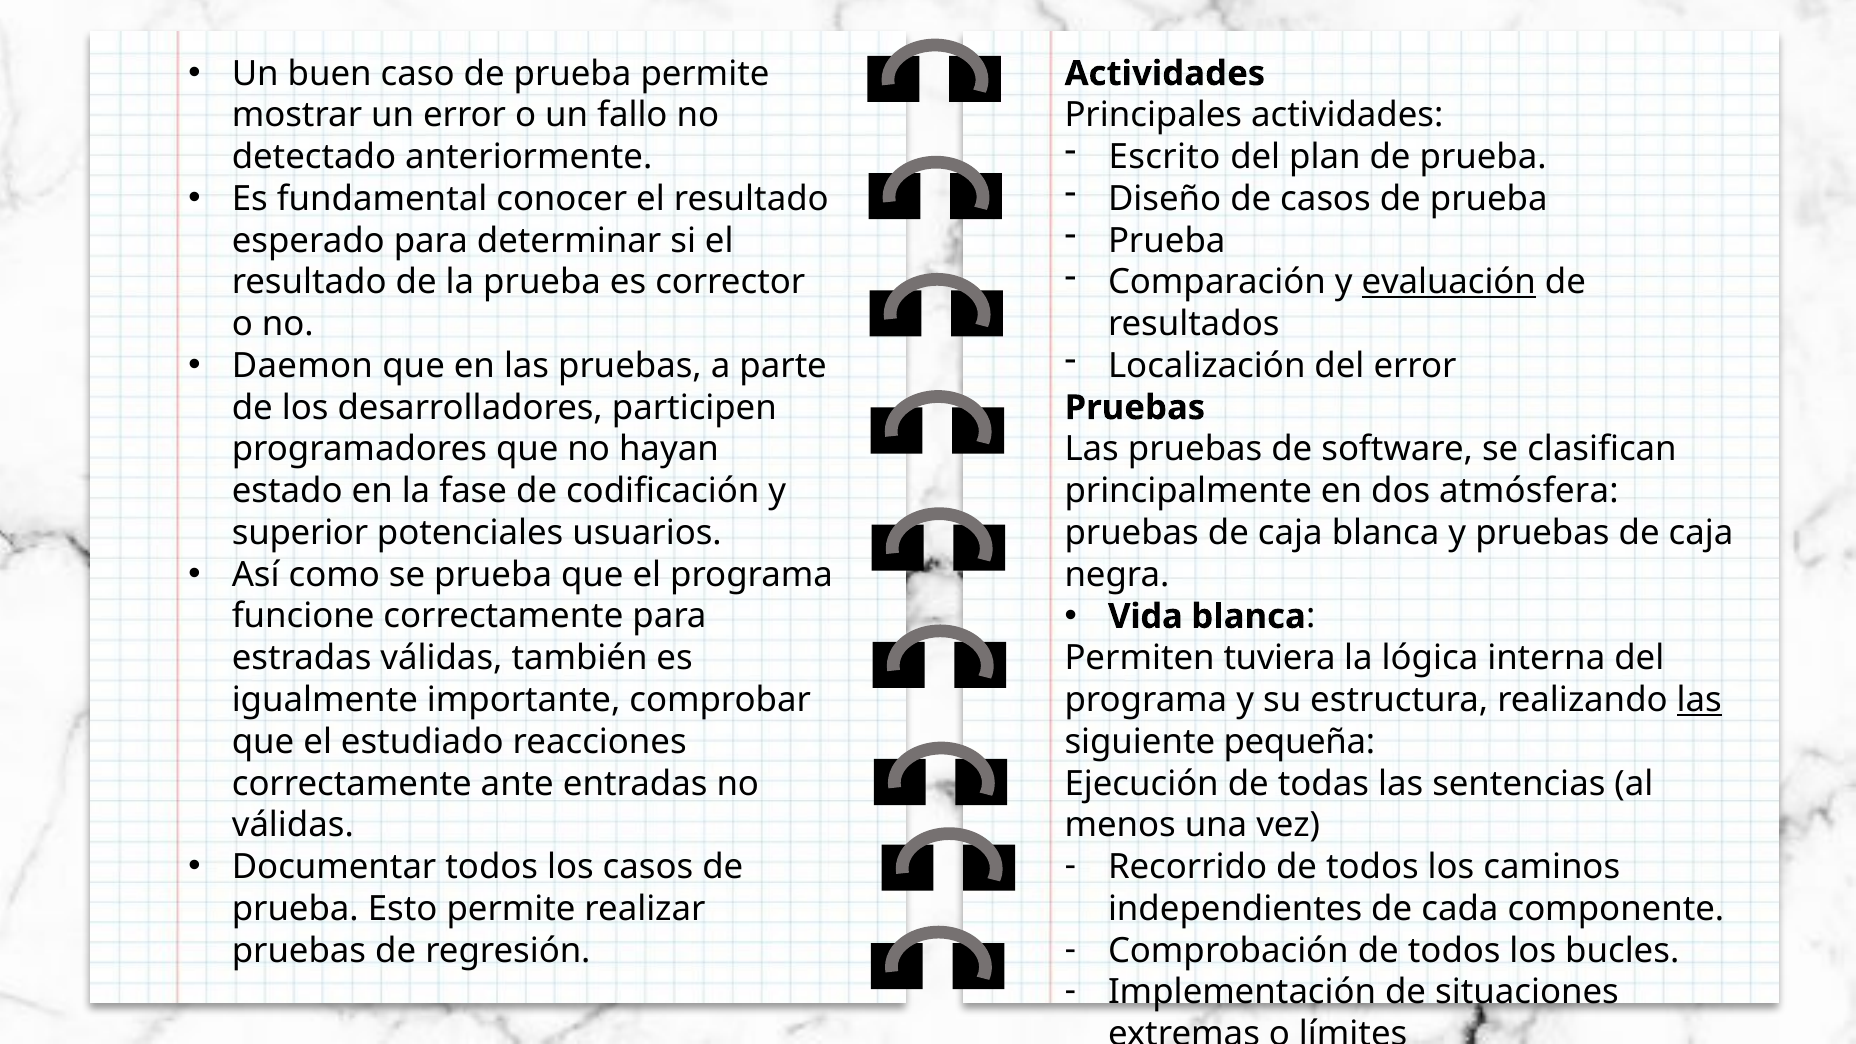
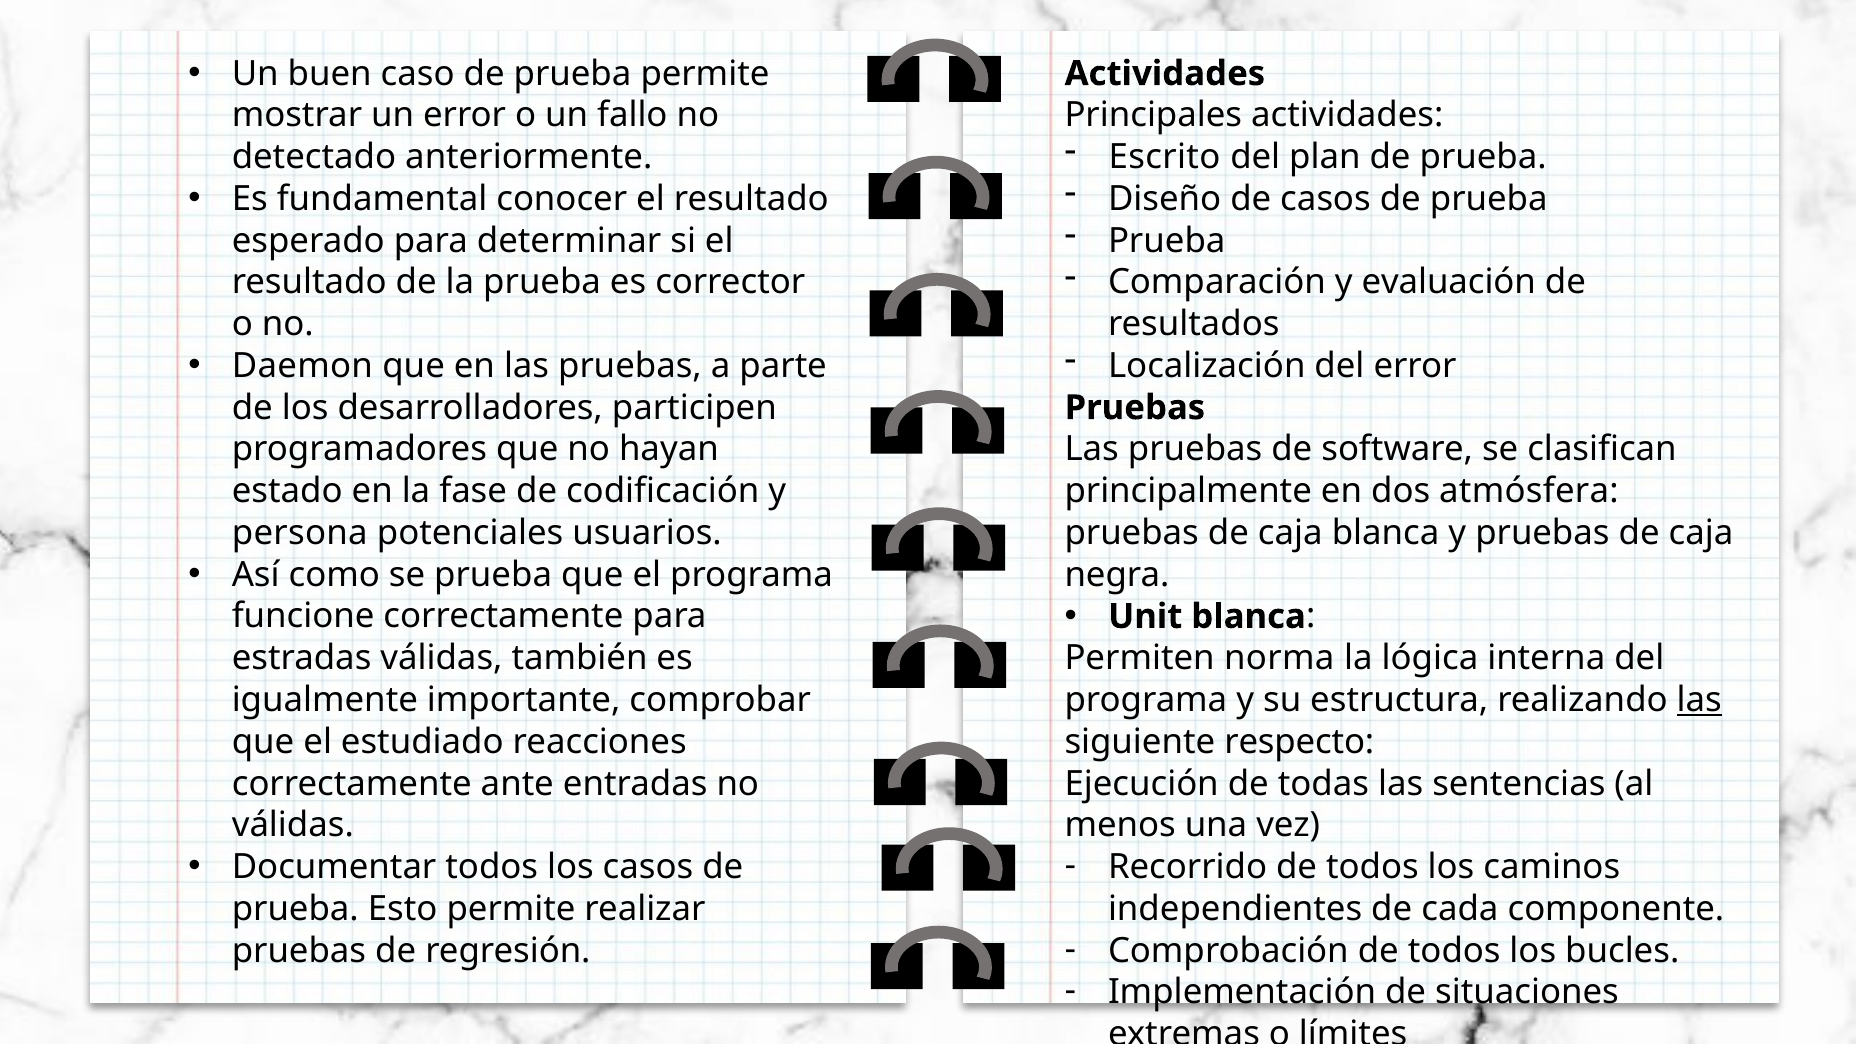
evaluación underline: present -> none
superior: superior -> persona
Vida: Vida -> Unit
tuviera: tuviera -> norma
pequeña: pequeña -> respecto
